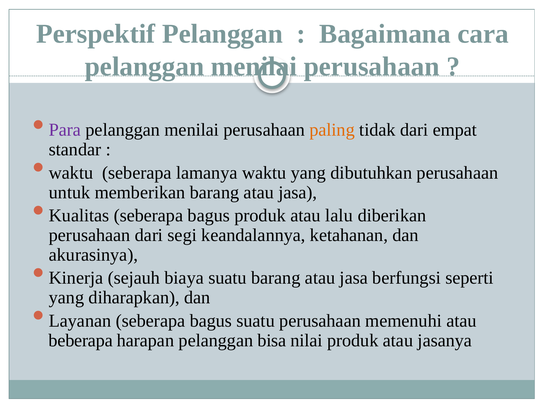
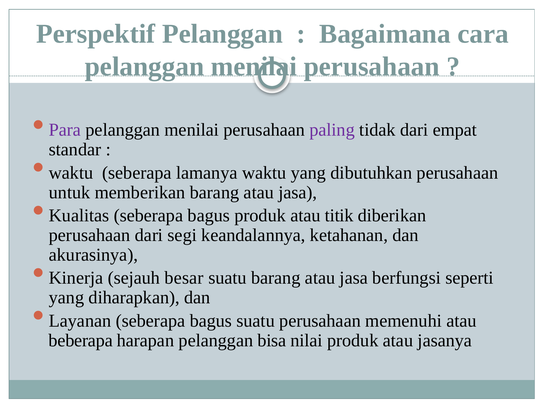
paling colour: orange -> purple
lalu: lalu -> titik
biaya: biaya -> besar
